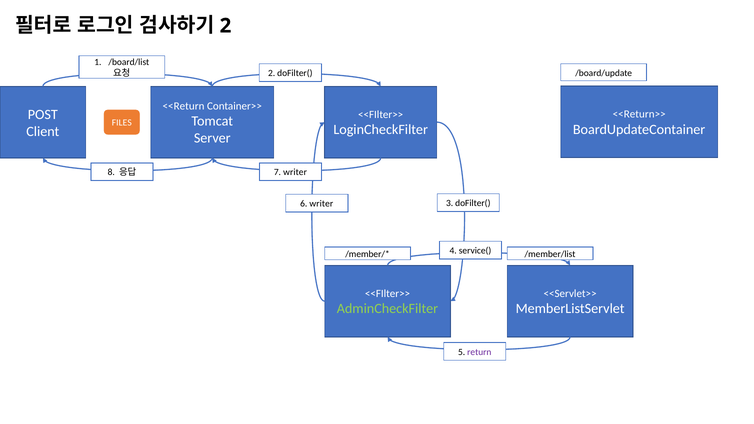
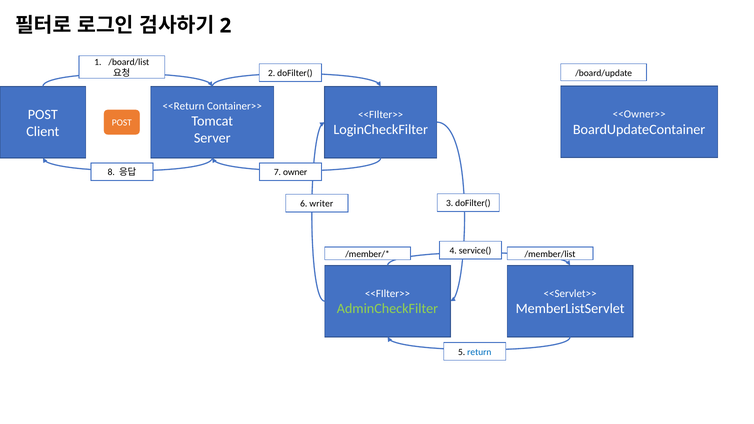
<<Return>>: <<Return>> -> <<Owner>>
FILES at (122, 123): FILES -> POST
7 writer: writer -> owner
return colour: purple -> blue
